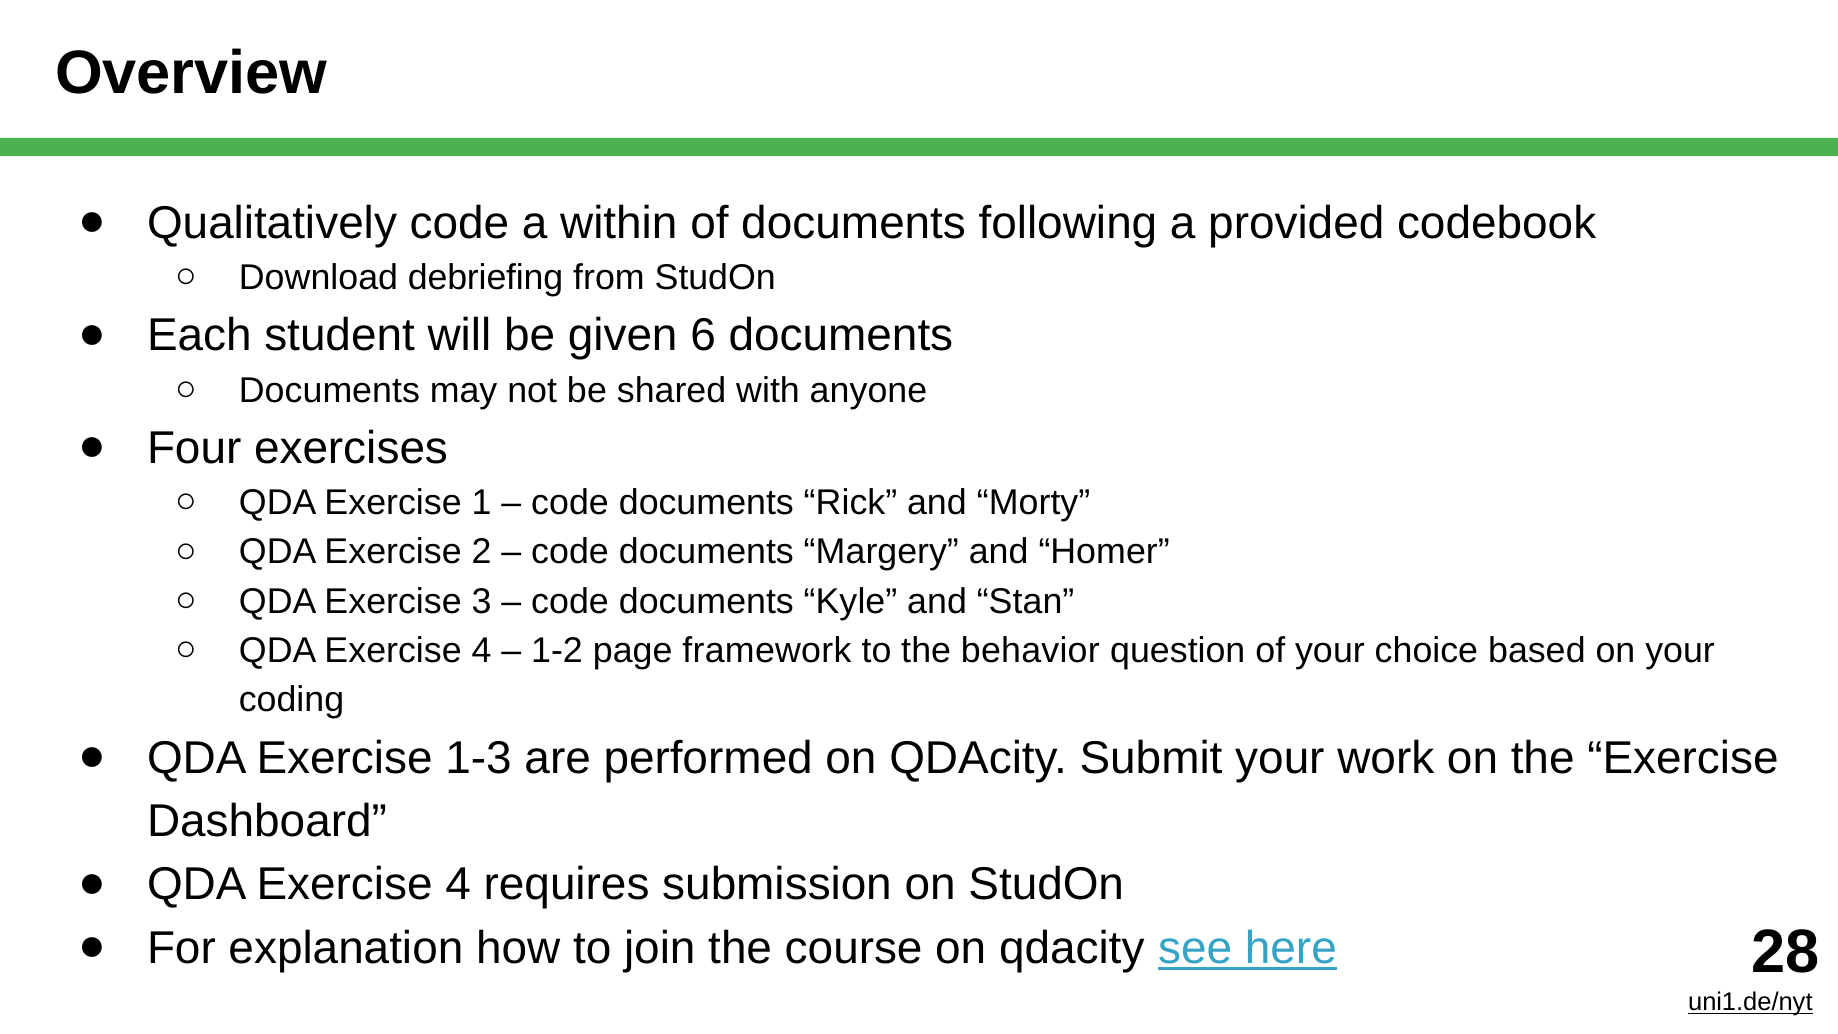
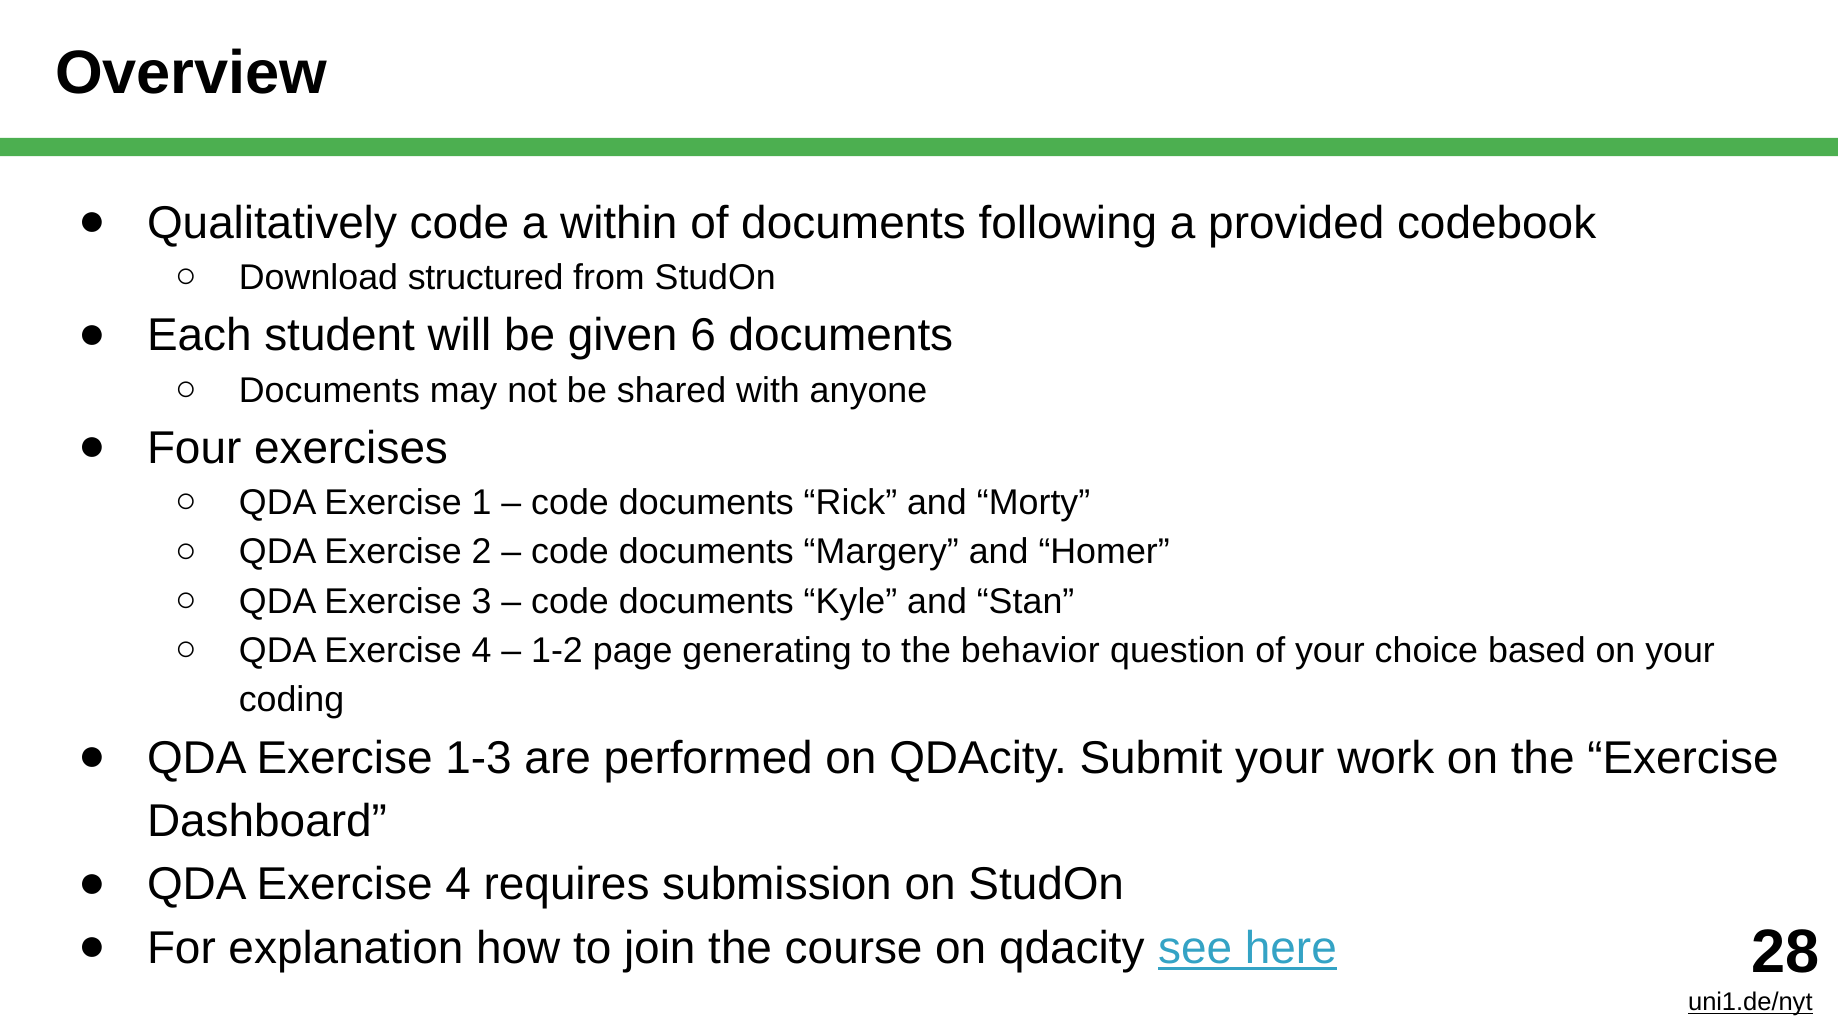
debriefing: debriefing -> structured
framework: framework -> generating
